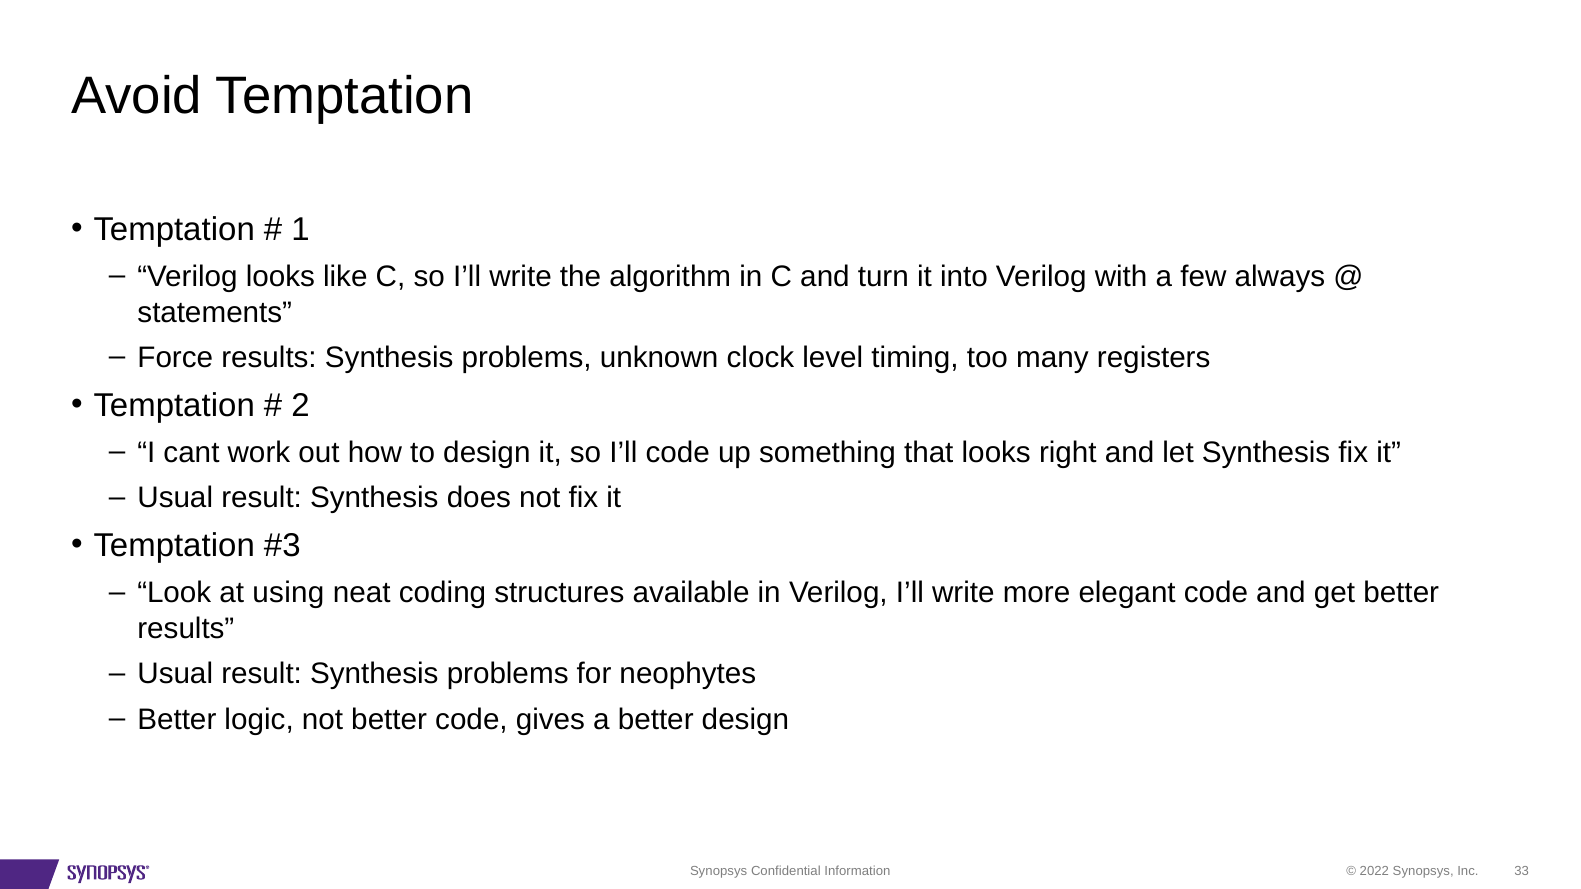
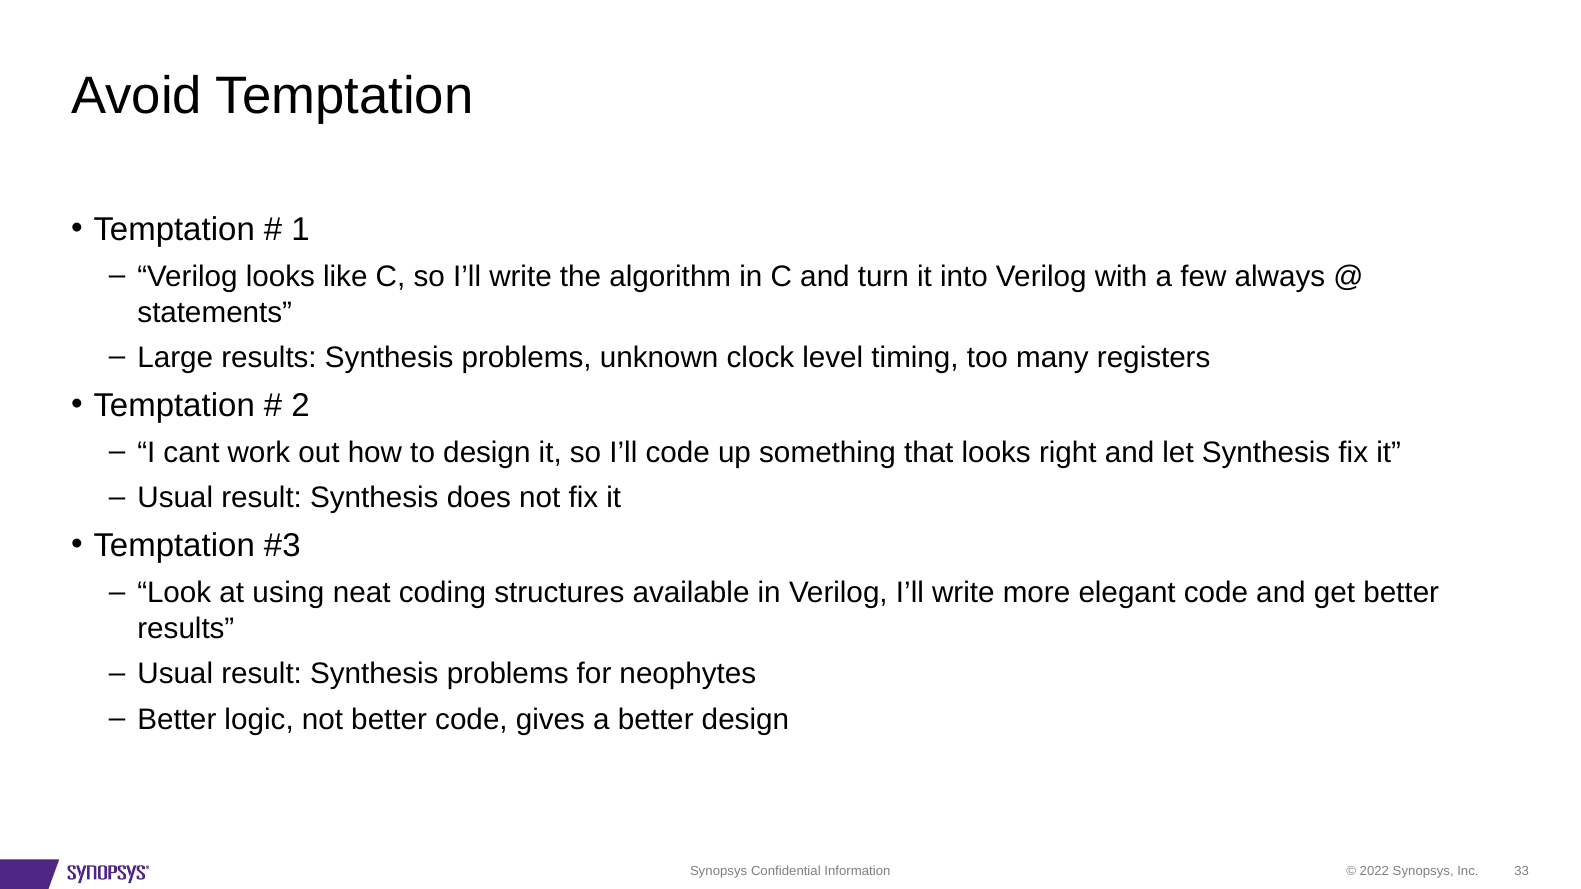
Force: Force -> Large
